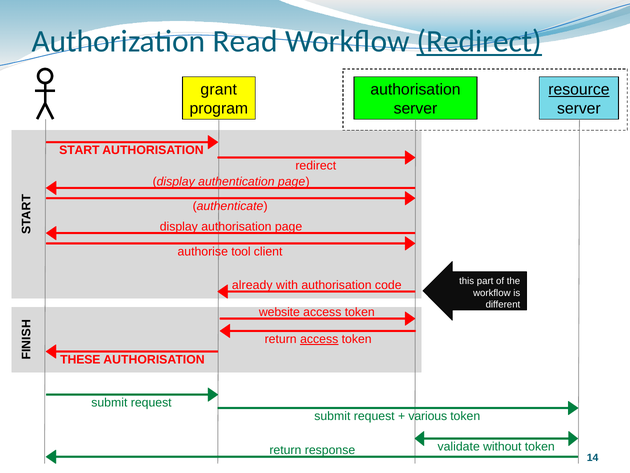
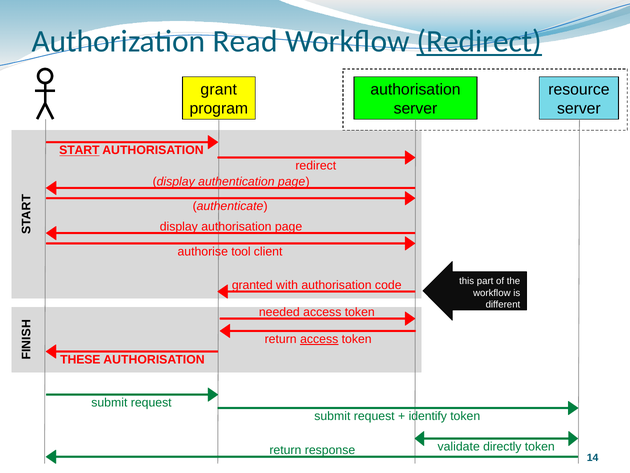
resource underline: present -> none
START underline: none -> present
already: already -> granted
website: website -> needed
various: various -> identify
without: without -> directly
